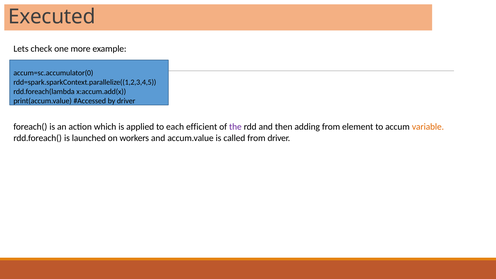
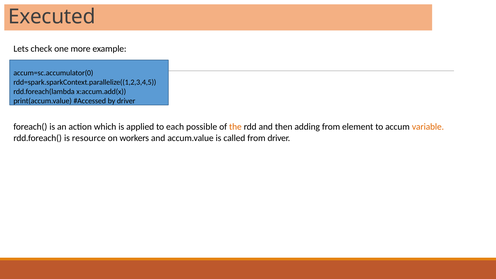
efficient: efficient -> possible
the colour: purple -> orange
launched: launched -> resource
